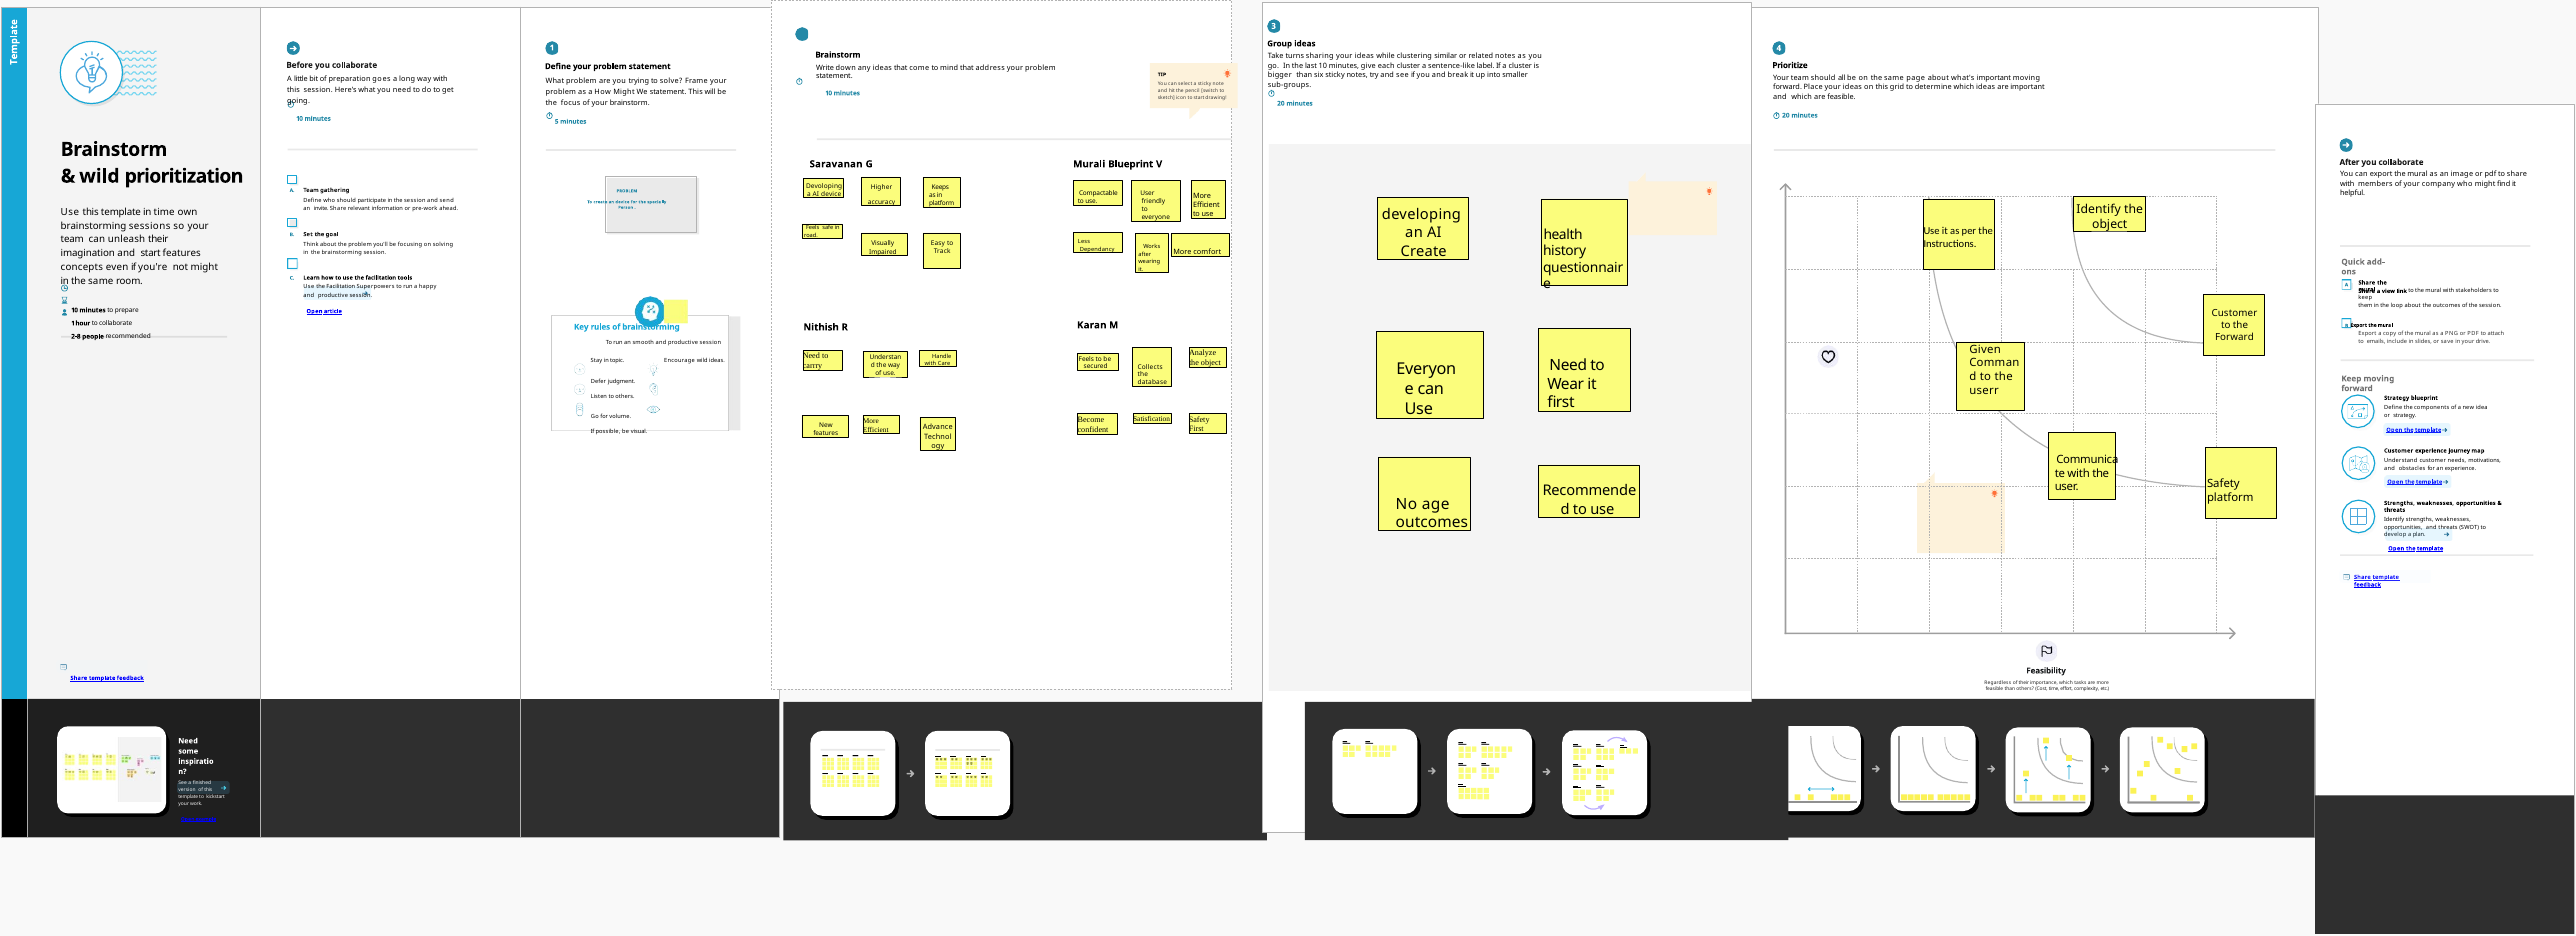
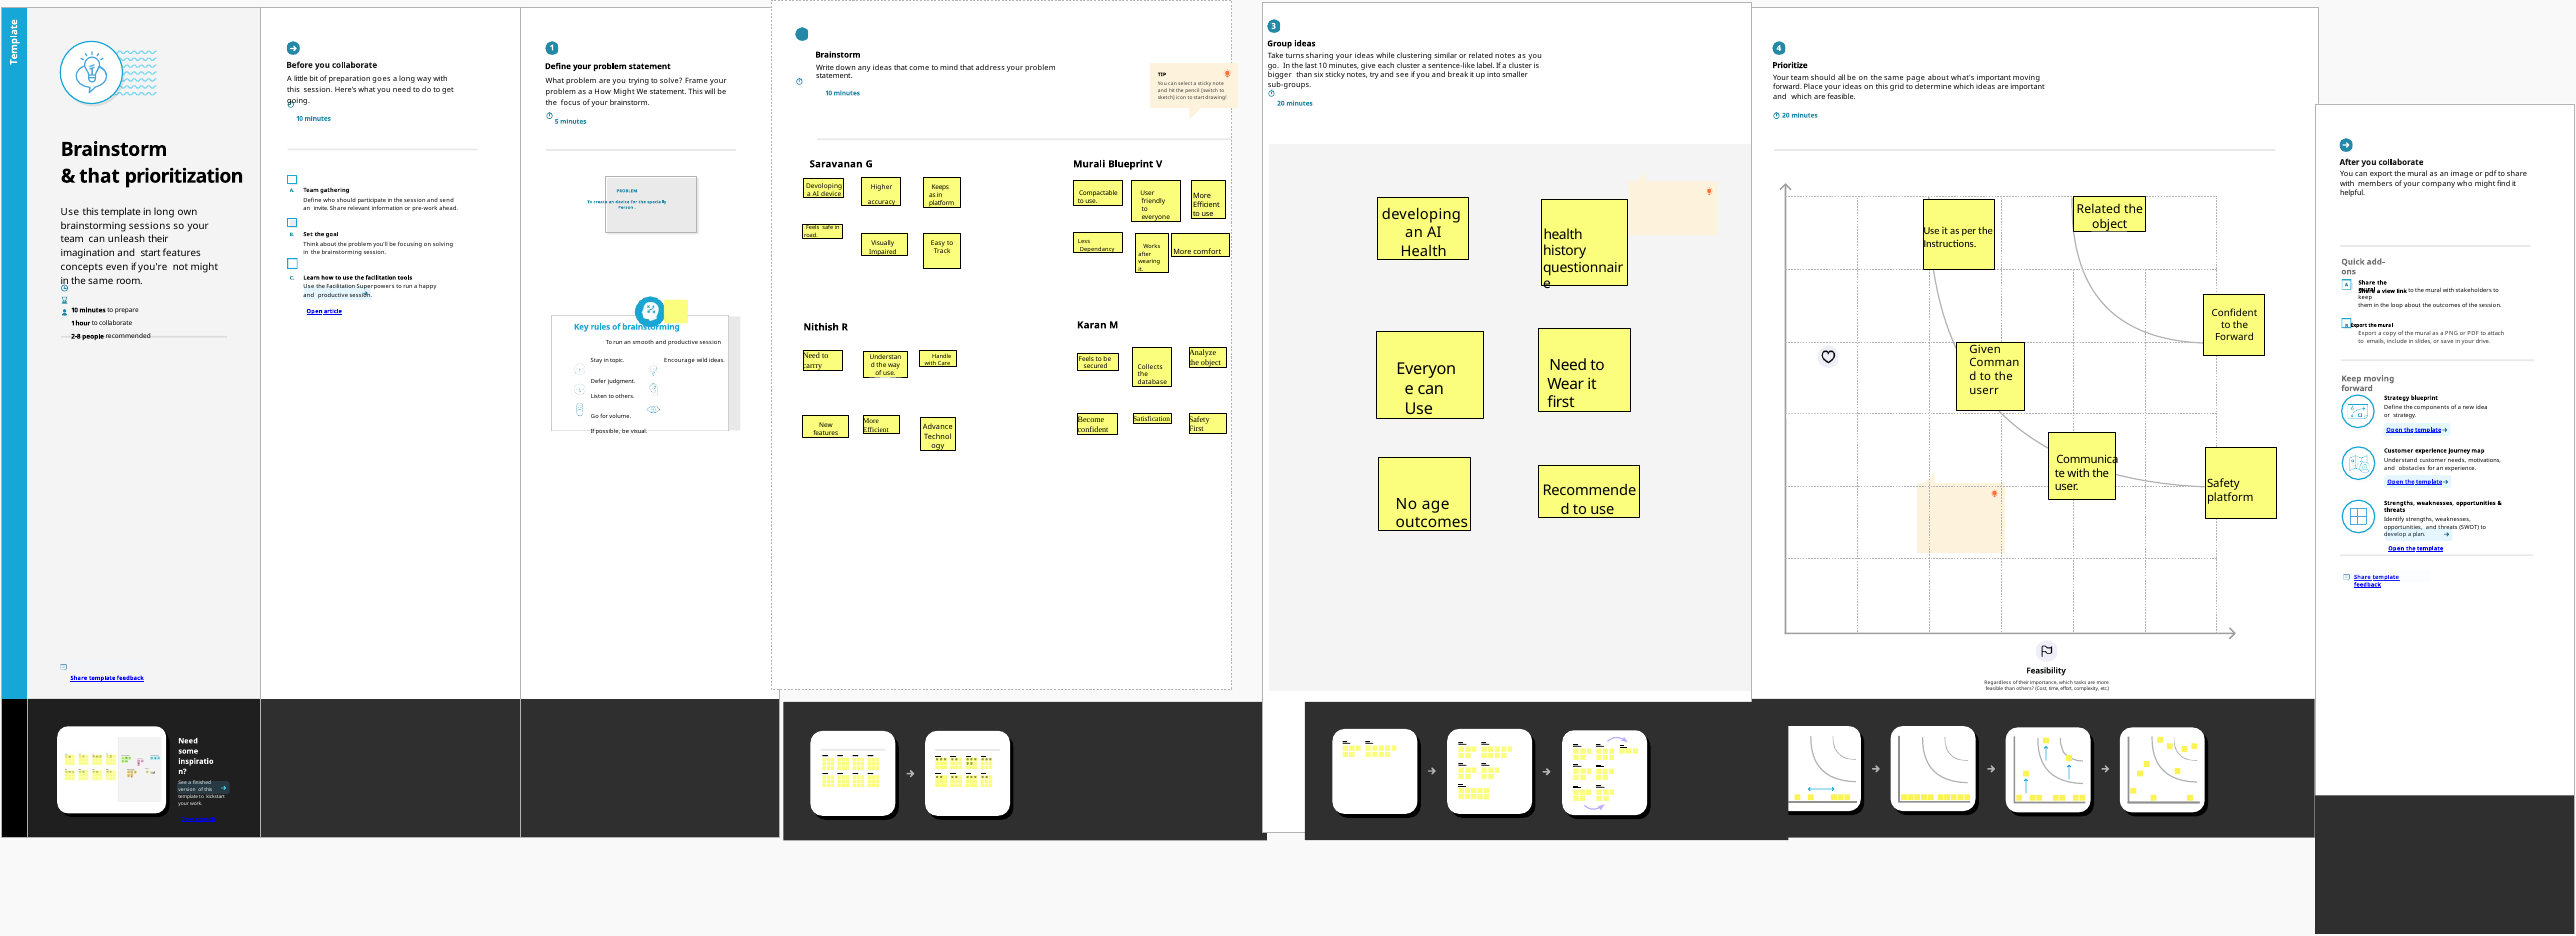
wild at (99, 176): wild -> that
Identify at (2099, 210): Identify -> Related
in time: time -> long
Create at (1424, 251): Create -> Health
Customer at (2234, 313): Customer -> Confident
